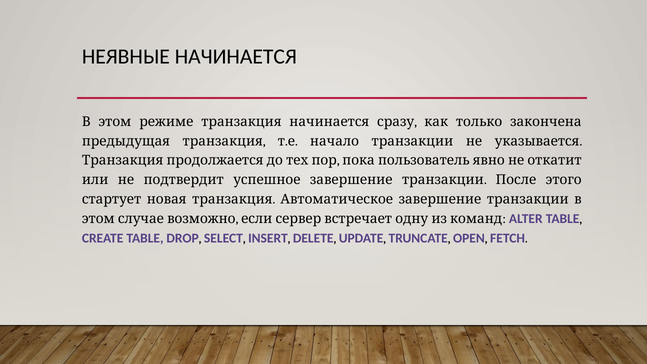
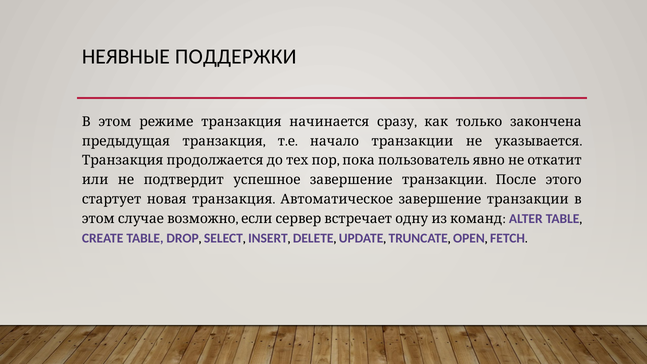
НЕЯВНЫЕ НАЧИНАЕТСЯ: НАЧИНАЕТСЯ -> ПОДДЕРЖКИ
